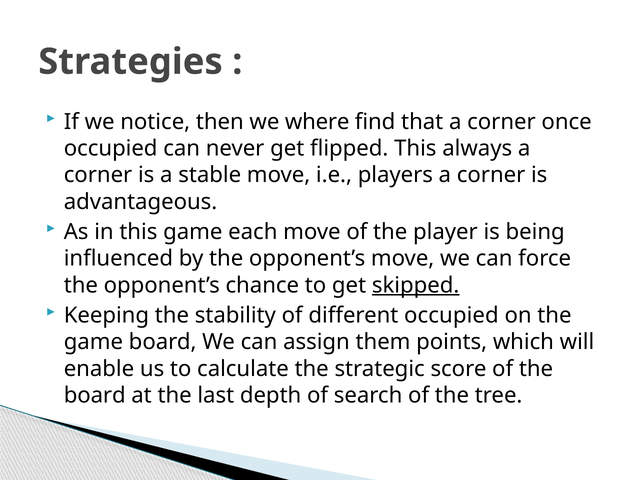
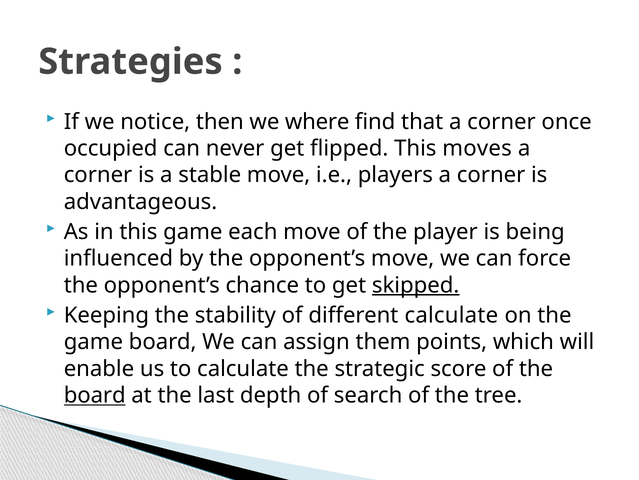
always: always -> moves
different occupied: occupied -> calculate
board at (95, 395) underline: none -> present
